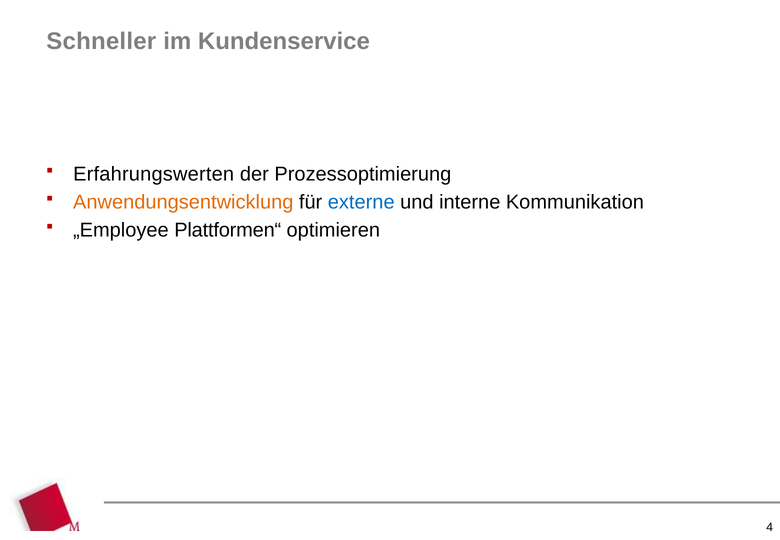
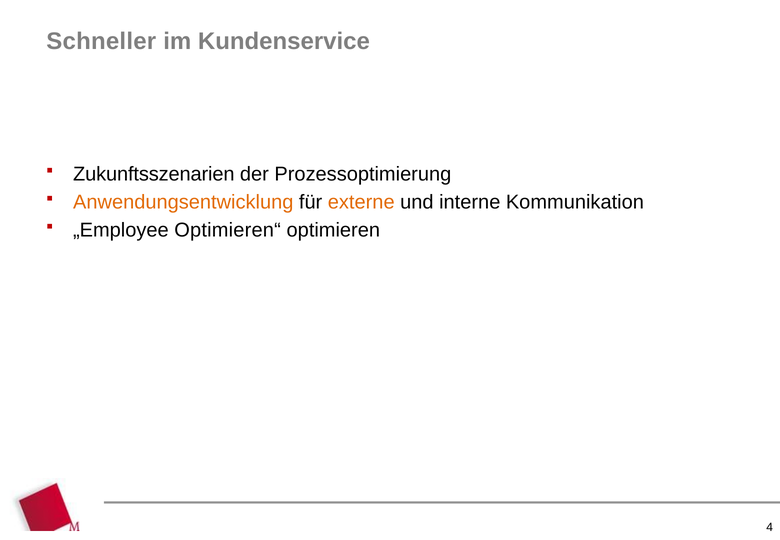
Erfahrungswerten: Erfahrungswerten -> Zukunftsszenarien
externe colour: blue -> orange
Plattformen“: Plattformen“ -> Optimieren“
